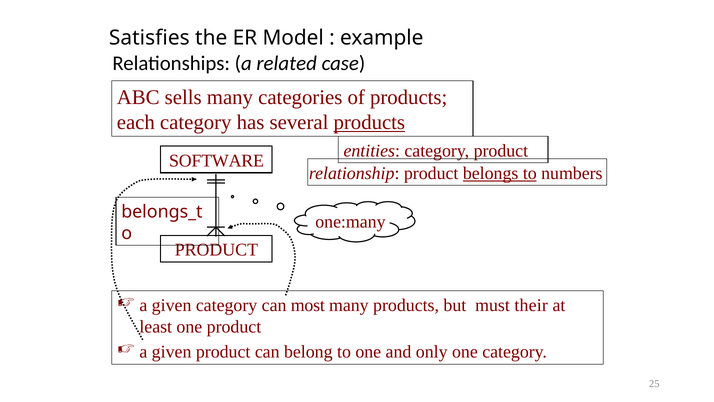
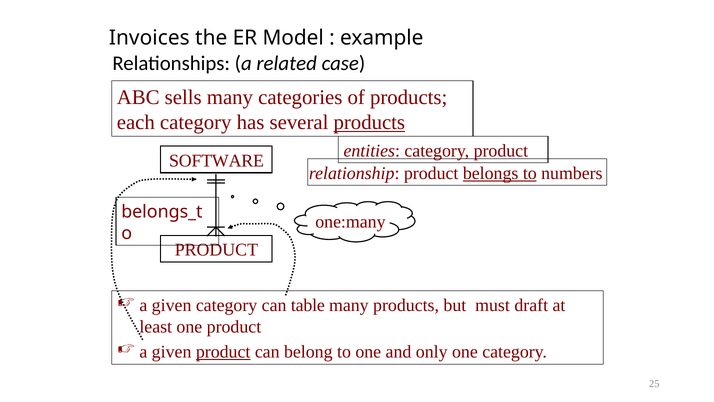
Satisfies: Satisfies -> Invoices
most: most -> table
their: their -> draft
product at (223, 352) underline: none -> present
